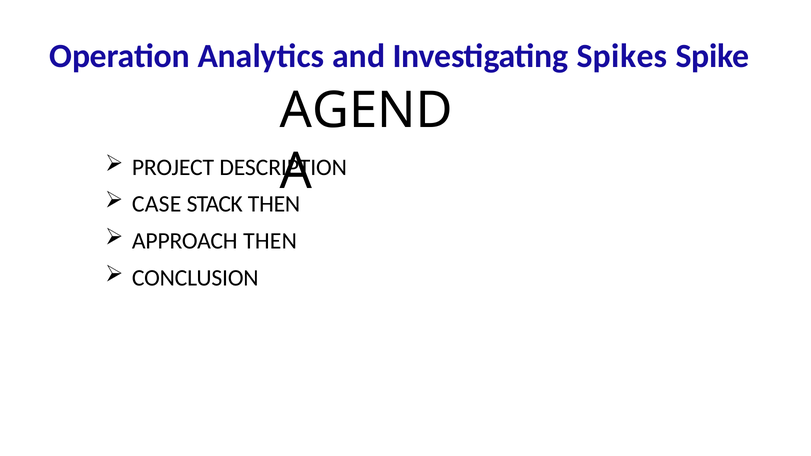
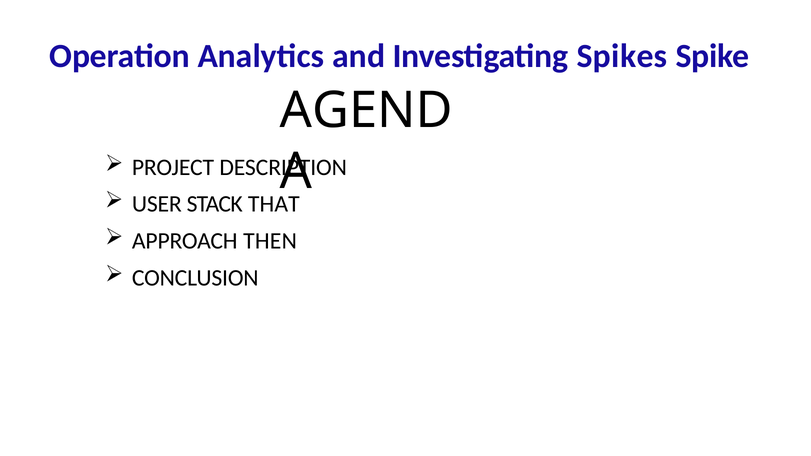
CASE: CASE -> USER
STACK THEN: THEN -> THAT
